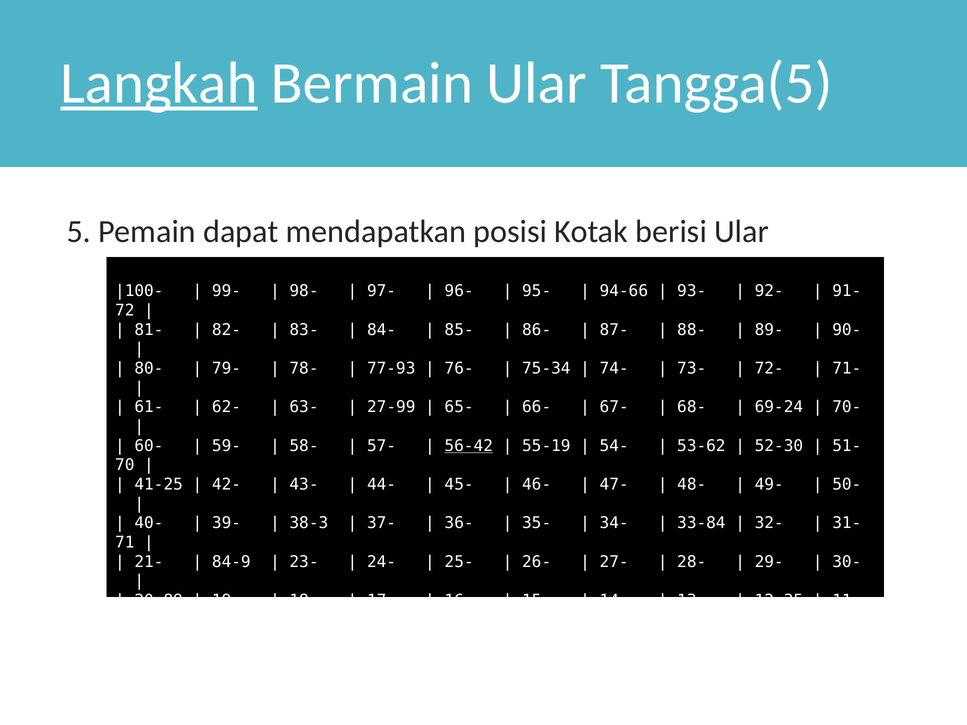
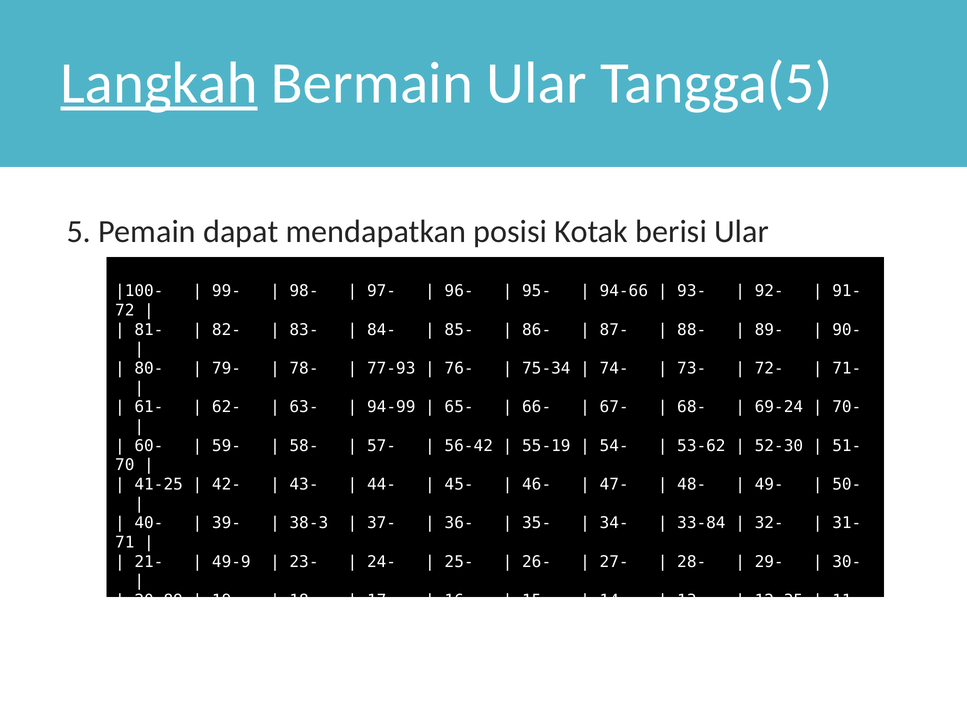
27-99: 27-99 -> 94-99
56-42 underline: present -> none
84-9: 84-9 -> 49-9
